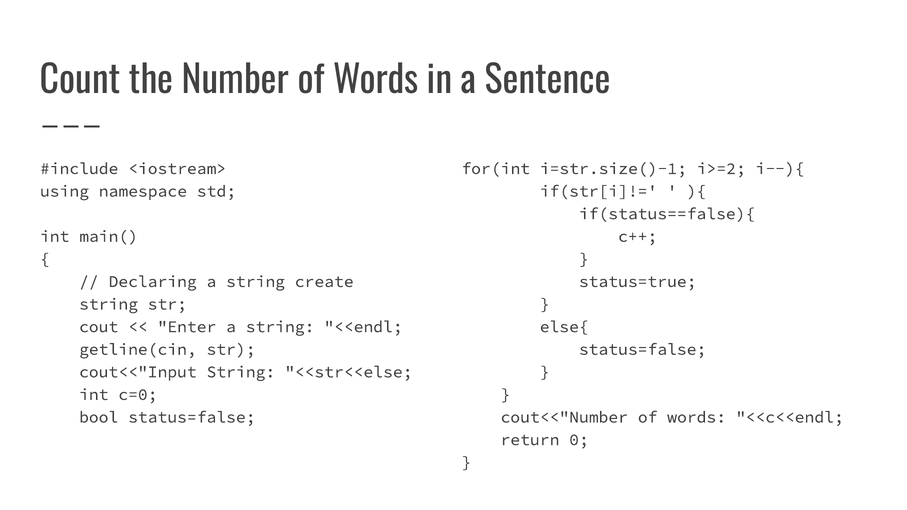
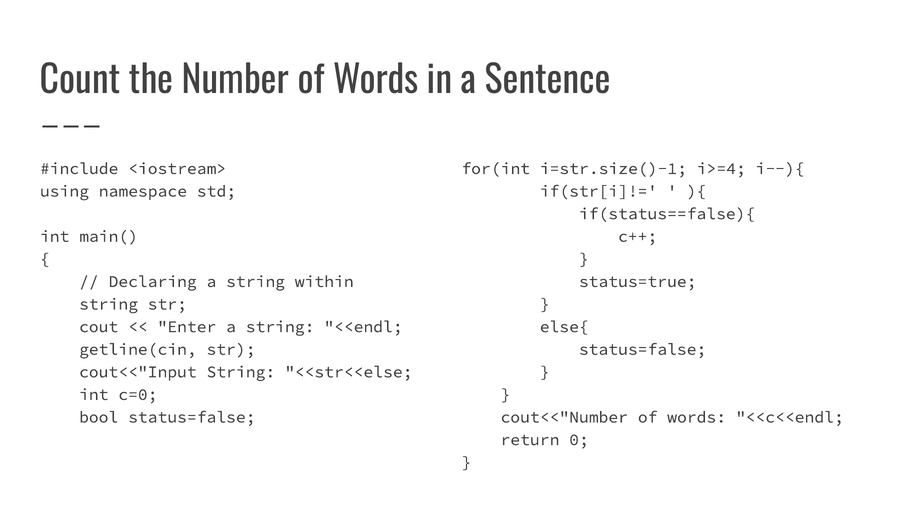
i>=2: i>=2 -> i>=4
create: create -> within
